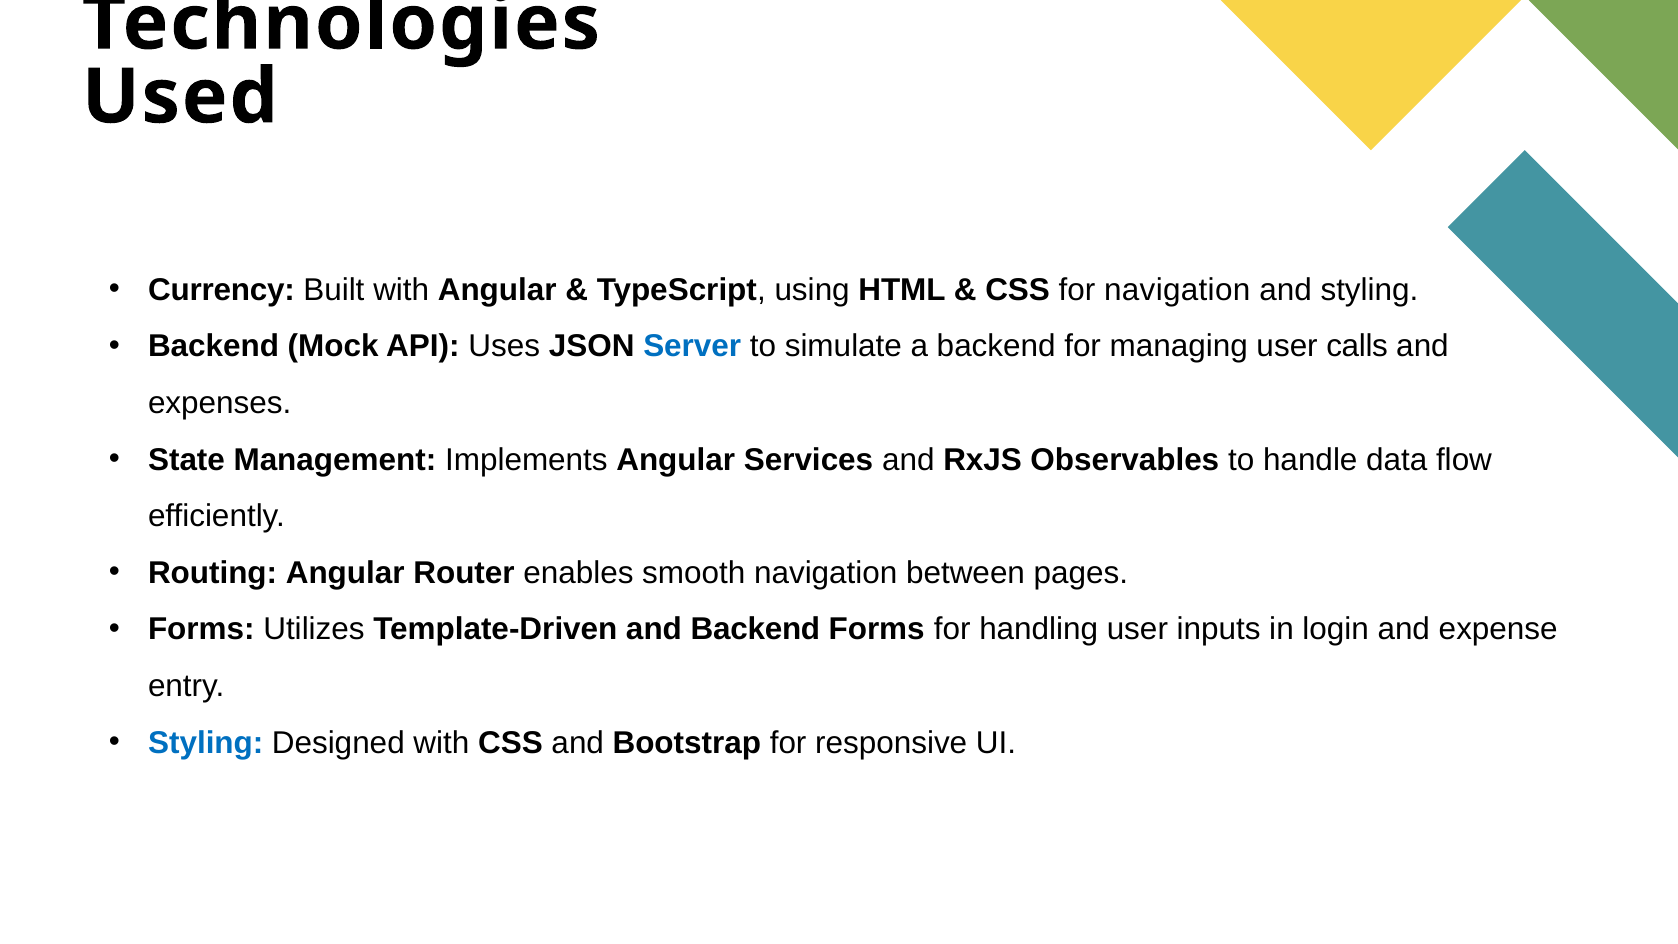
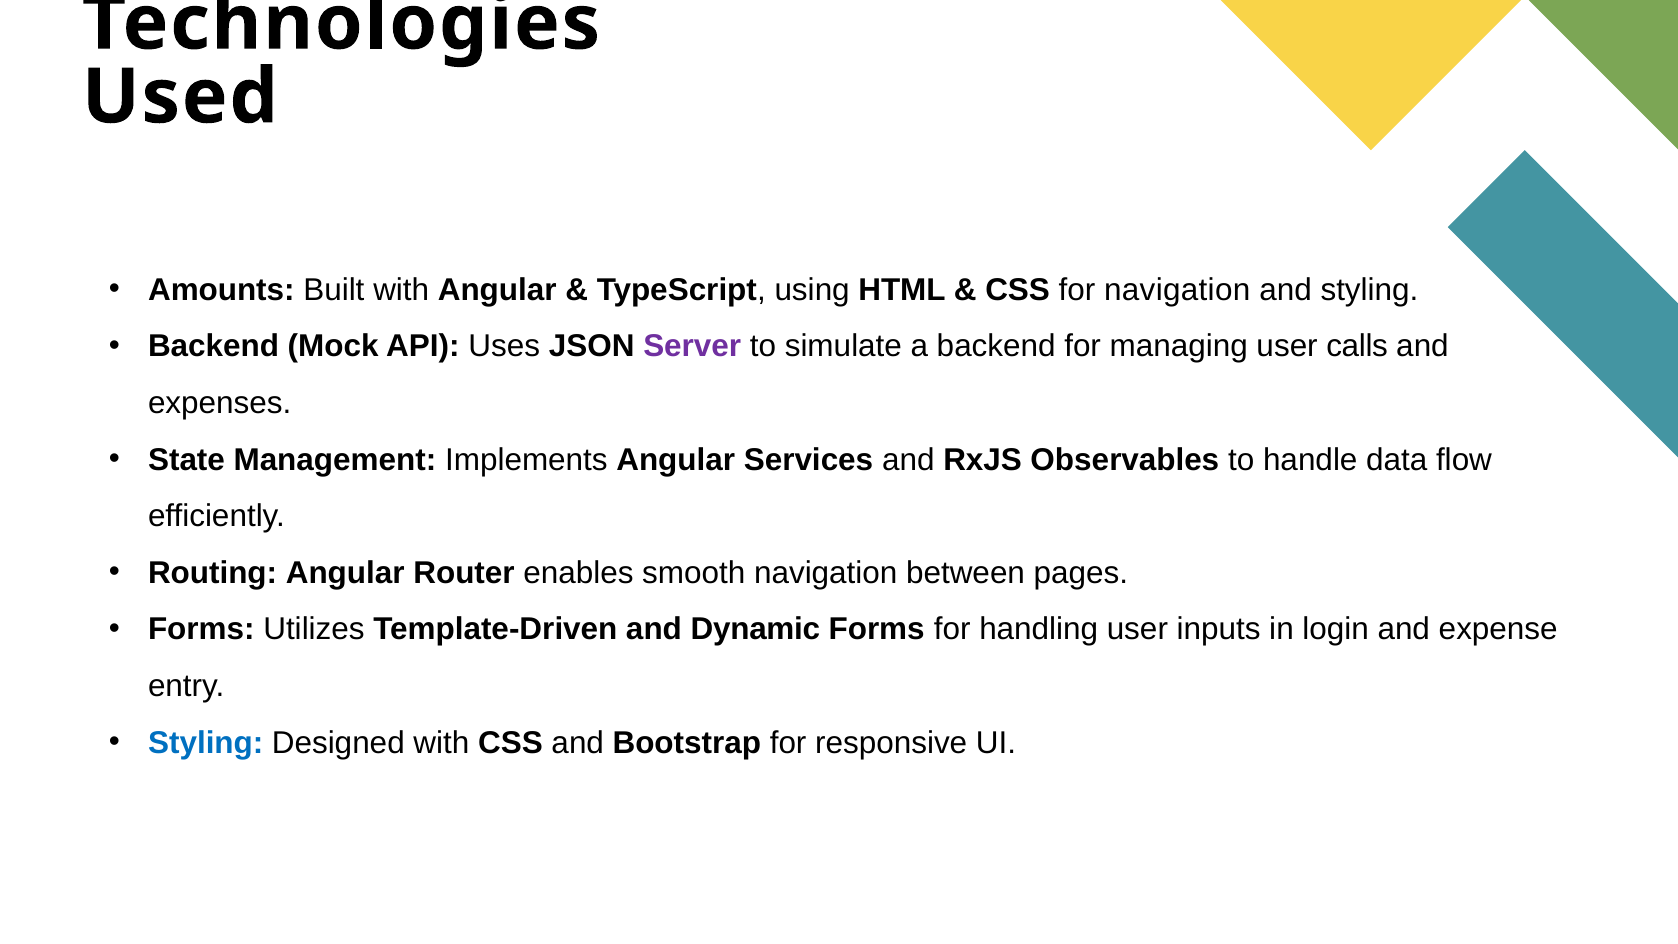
Currency: Currency -> Amounts
Server colour: blue -> purple
and Backend: Backend -> Dynamic
